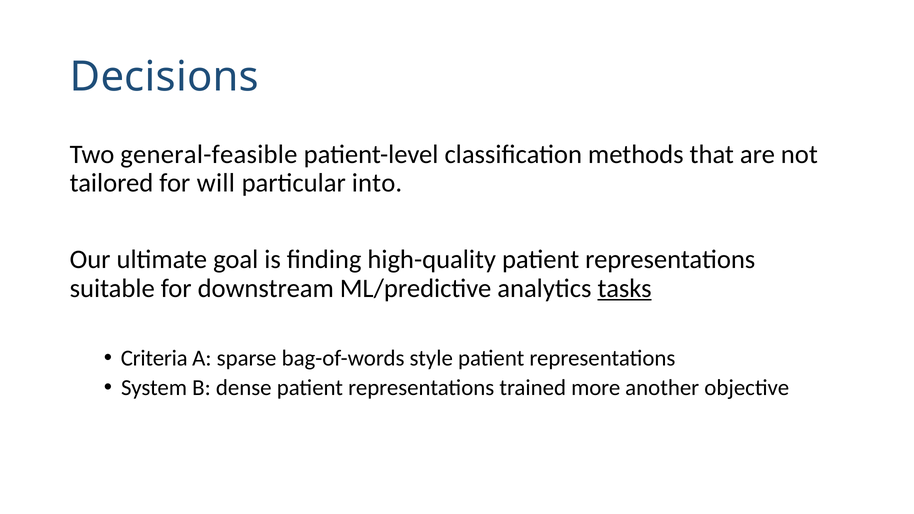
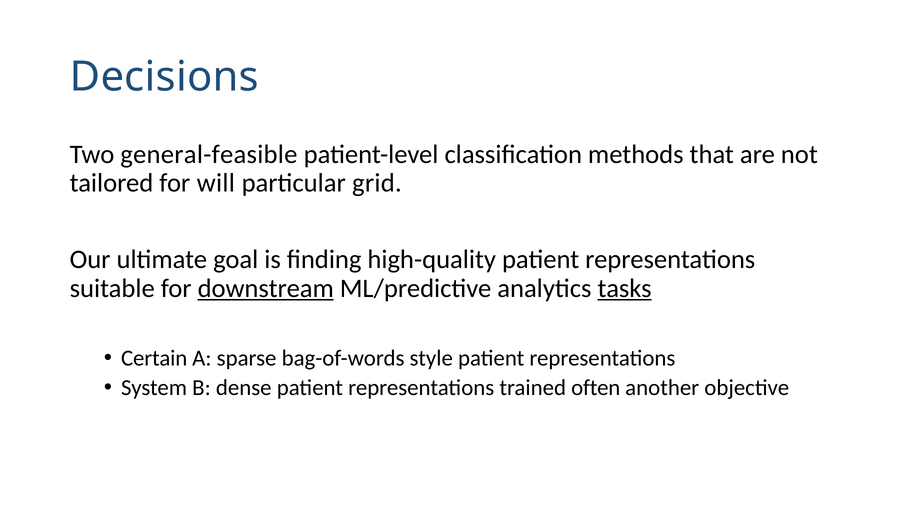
into: into -> grid
downstream underline: none -> present
Criteria: Criteria -> Certain
more: more -> often
